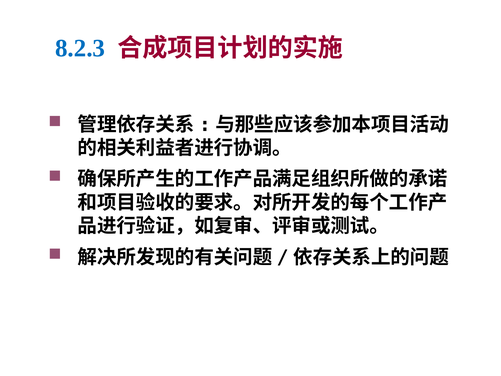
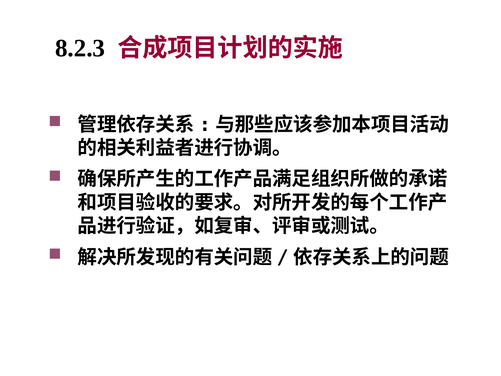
8.2.3 colour: blue -> black
